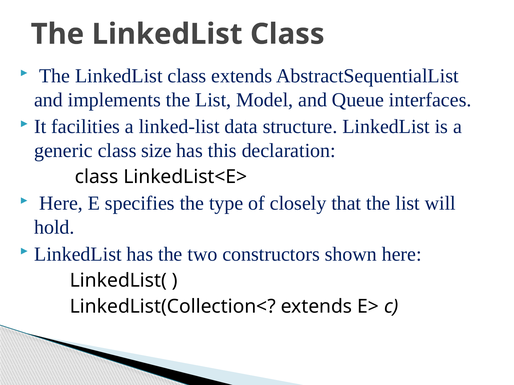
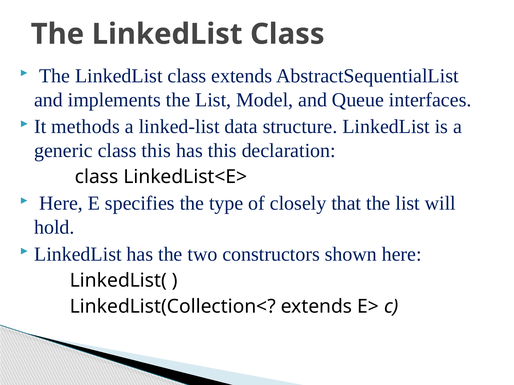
facilities: facilities -> methods
class size: size -> this
